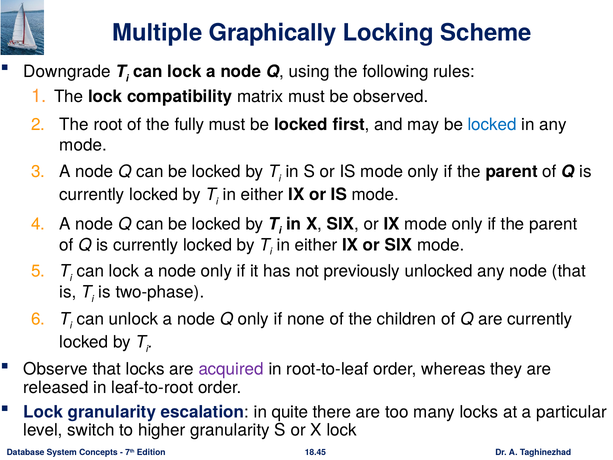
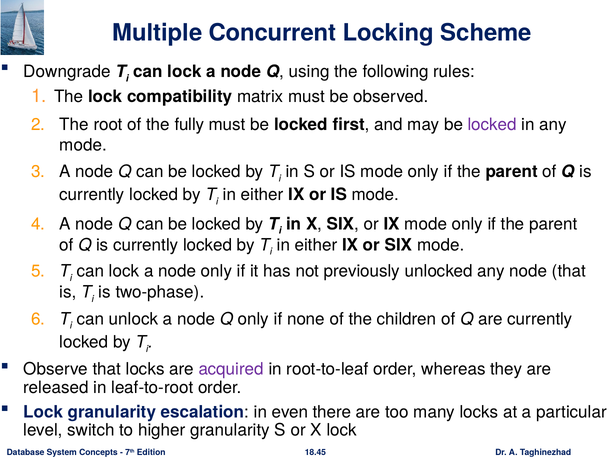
Graphically: Graphically -> Concurrent
locked at (492, 125) colour: blue -> purple
quite: quite -> even
